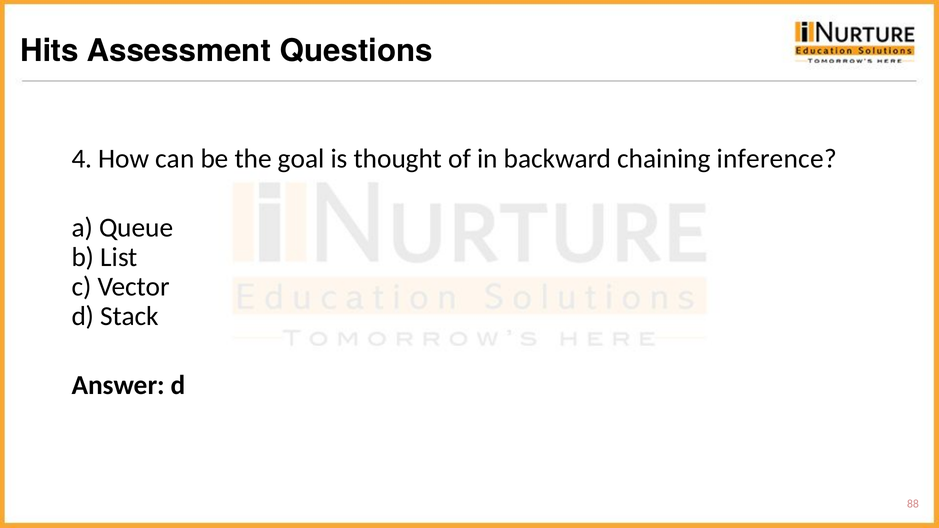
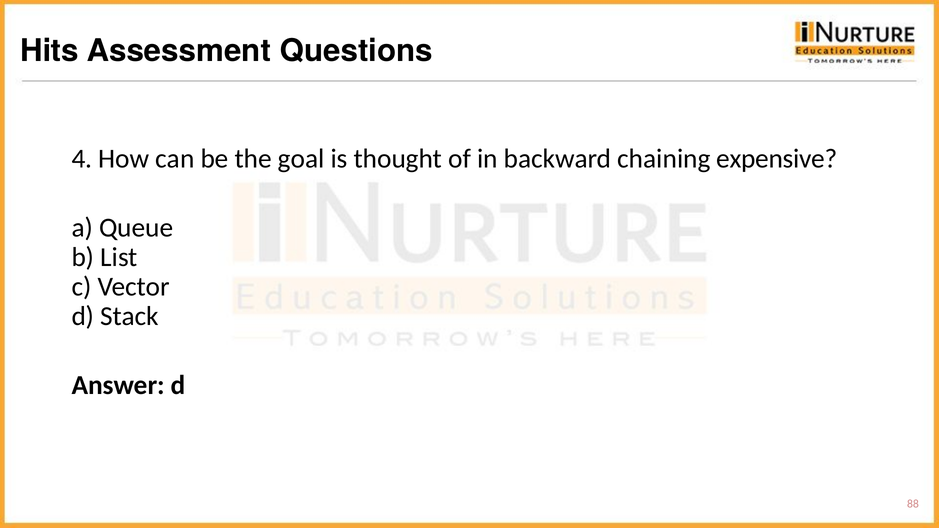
inference: inference -> expensive
